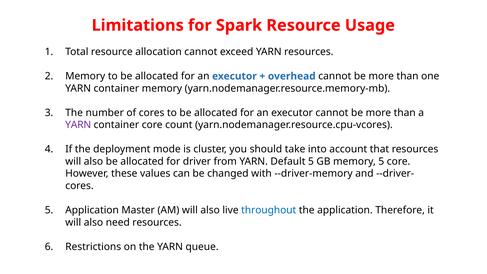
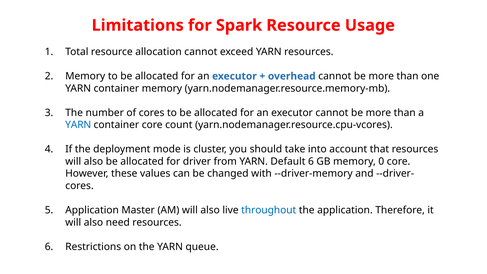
YARN at (78, 125) colour: purple -> blue
Default 5: 5 -> 6
memory 5: 5 -> 0
